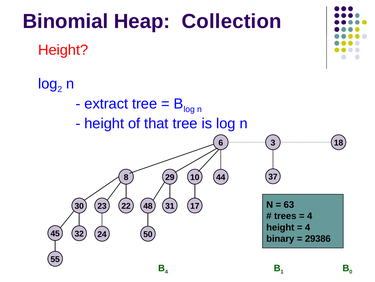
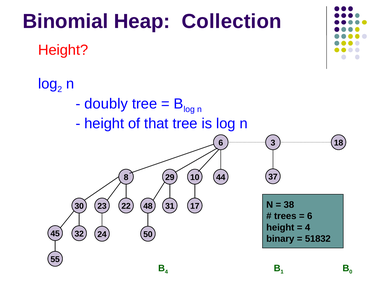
extract: extract -> doubly
63: 63 -> 38
4 at (310, 216): 4 -> 6
29386: 29386 -> 51832
